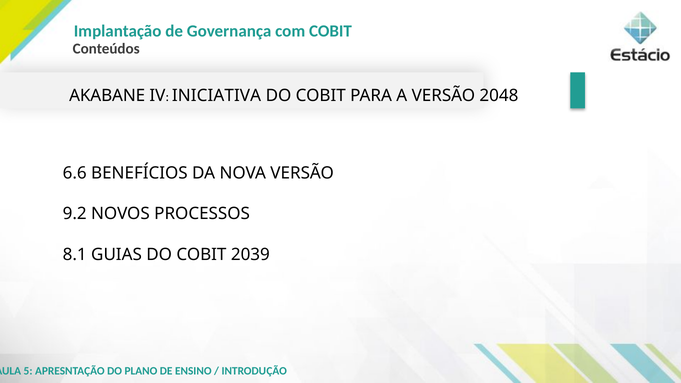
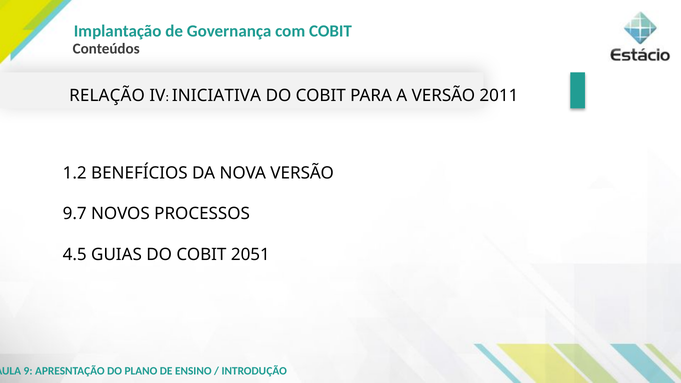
AKABANE: AKABANE -> RELAÇÃO
2048: 2048 -> 2011
6.6: 6.6 -> 1.2
9.2: 9.2 -> 9.7
8.1: 8.1 -> 4.5
2039: 2039 -> 2051
5: 5 -> 9
